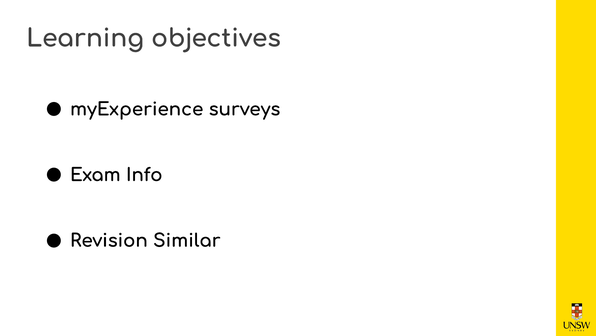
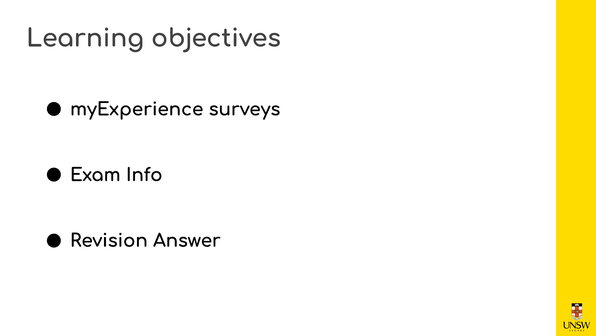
Similar: Similar -> Answer
